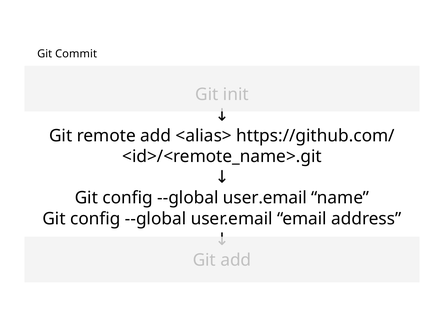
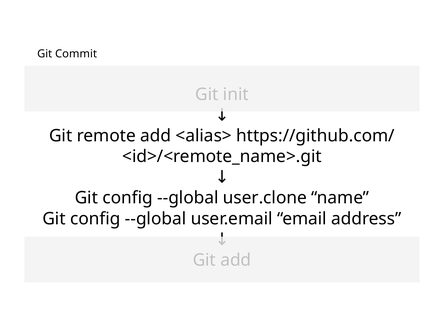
user.email at (265, 198): user.email -> user.clone
